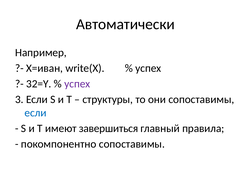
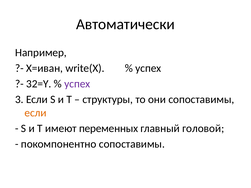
если at (35, 113) colour: blue -> orange
завершиться: завершиться -> переменных
правила: правила -> головой
